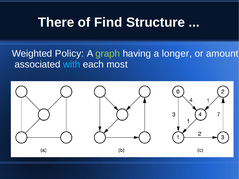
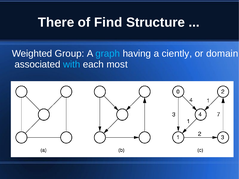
Policy: Policy -> Group
graph colour: light green -> light blue
longer: longer -> ciently
amount: amount -> domain
